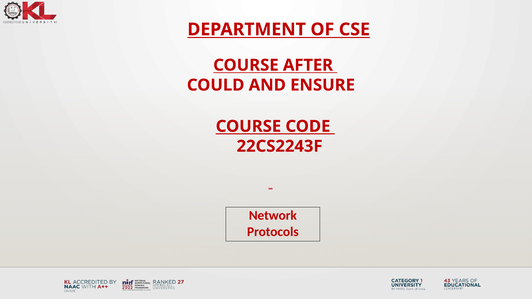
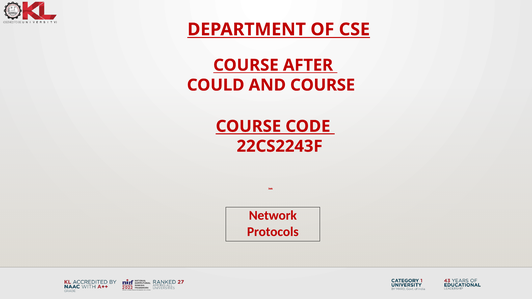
AND ENSURE: ENSURE -> COURSE
